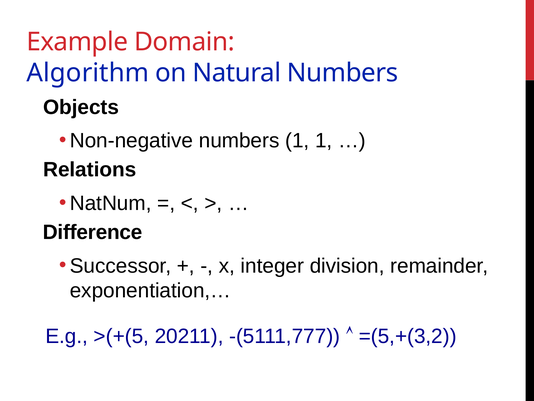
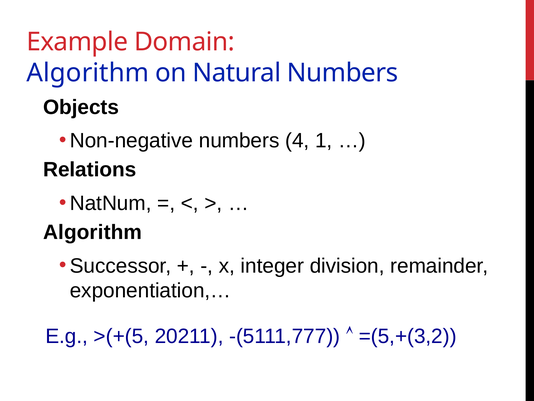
numbers 1: 1 -> 4
Difference at (93, 232): Difference -> Algorithm
